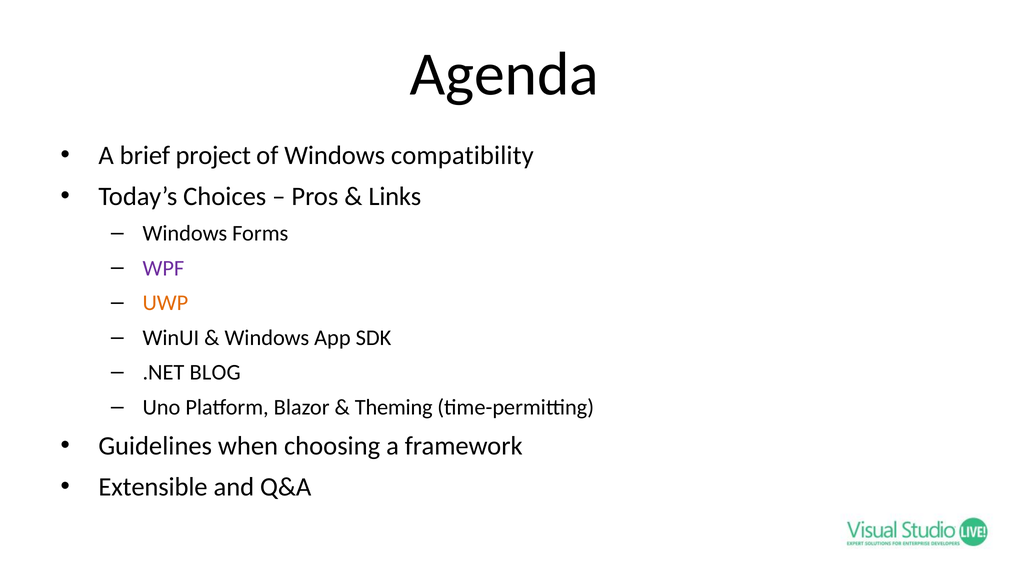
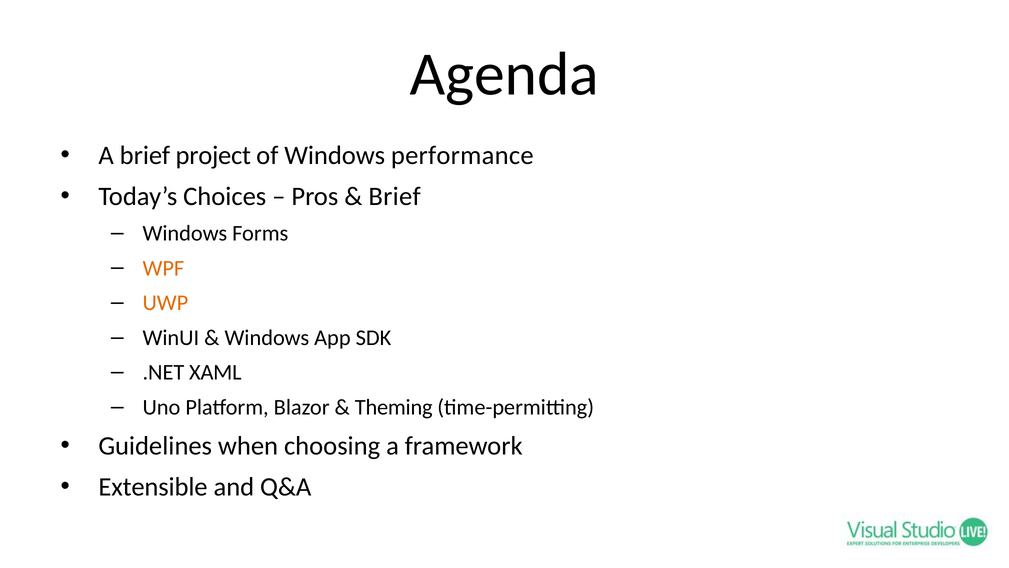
compatibility: compatibility -> performance
Links at (395, 196): Links -> Brief
WPF colour: purple -> orange
BLOG: BLOG -> XAML
